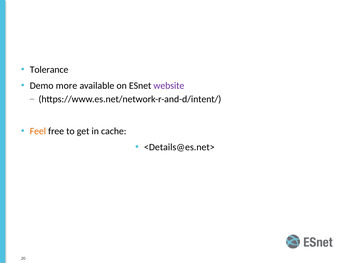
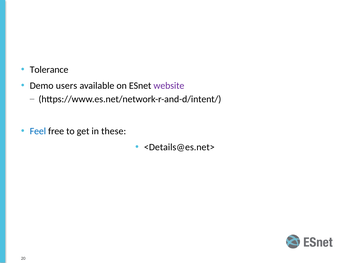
more: more -> users
Feel colour: orange -> blue
cache: cache -> these
